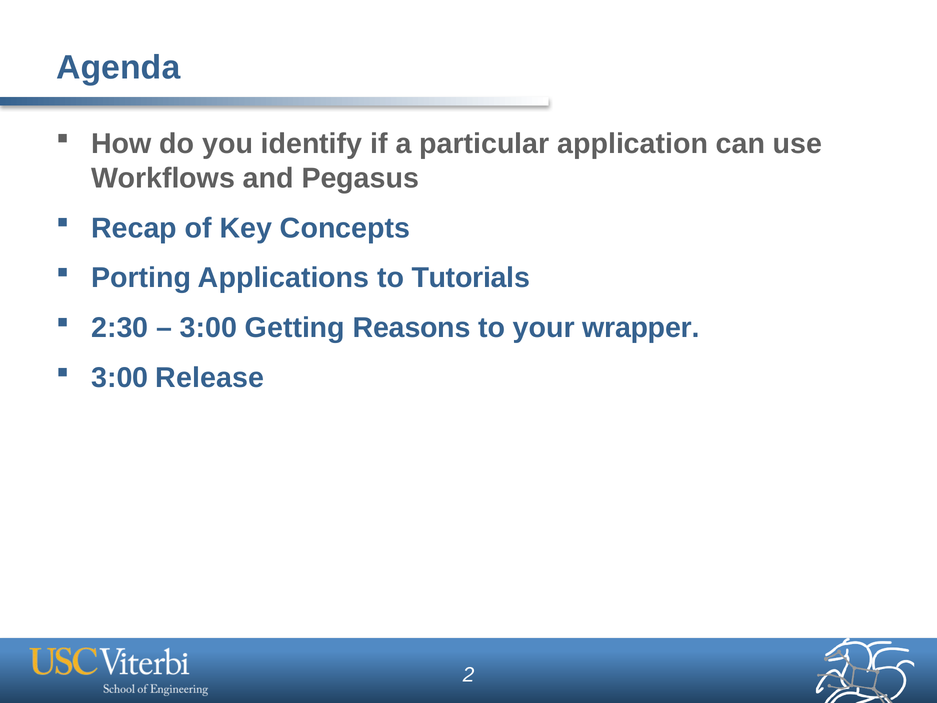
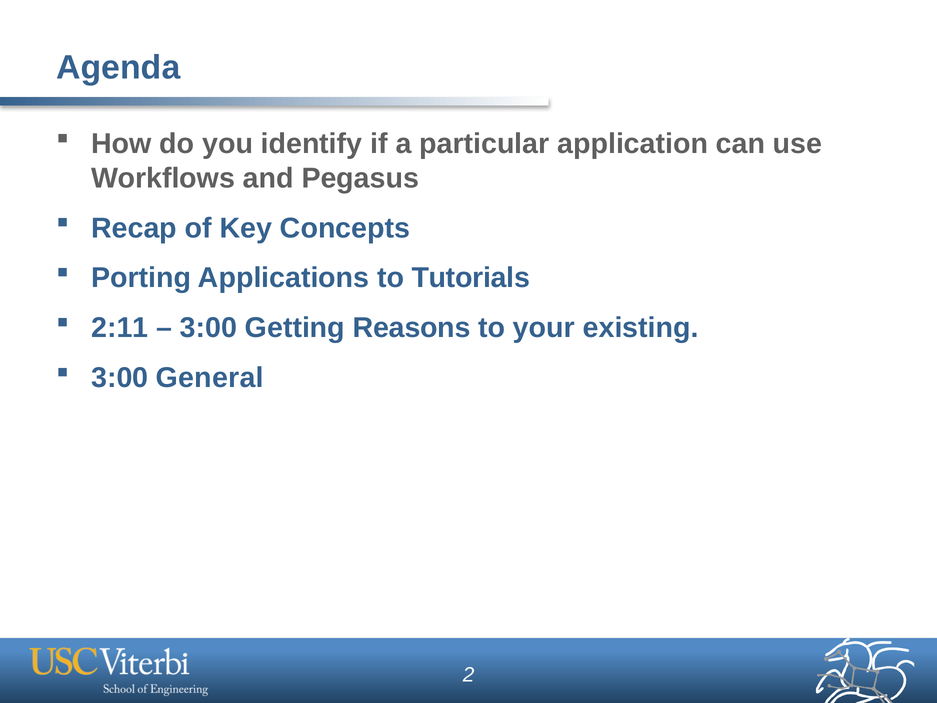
2:30: 2:30 -> 2:11
wrapper: wrapper -> existing
Release: Release -> General
